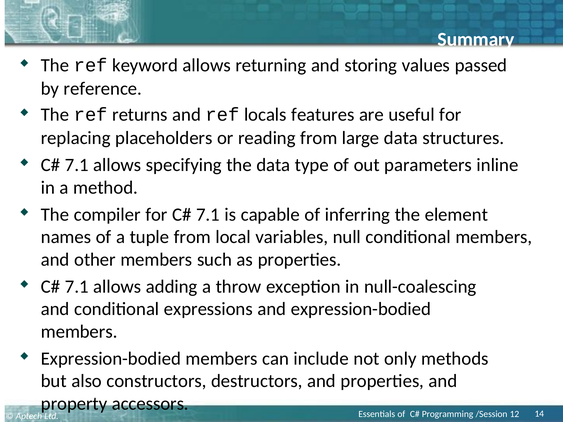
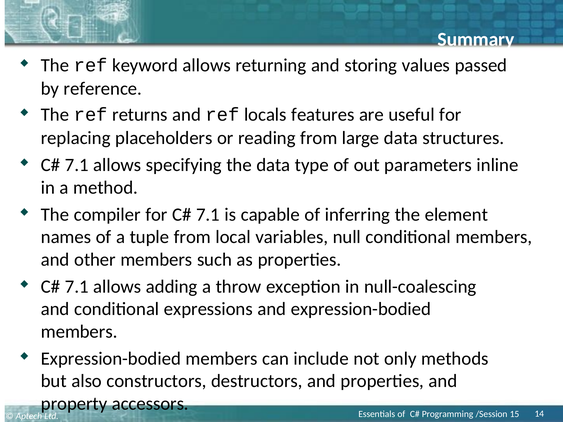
12: 12 -> 15
